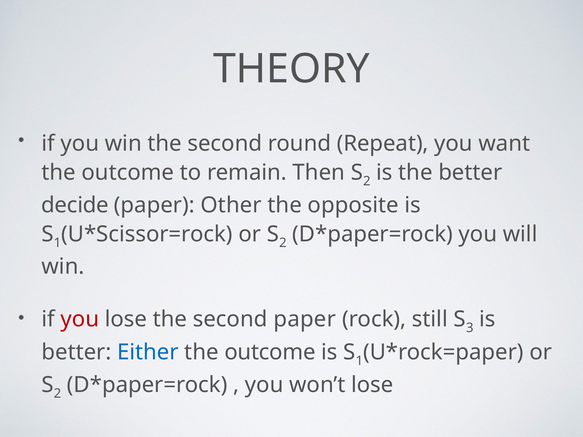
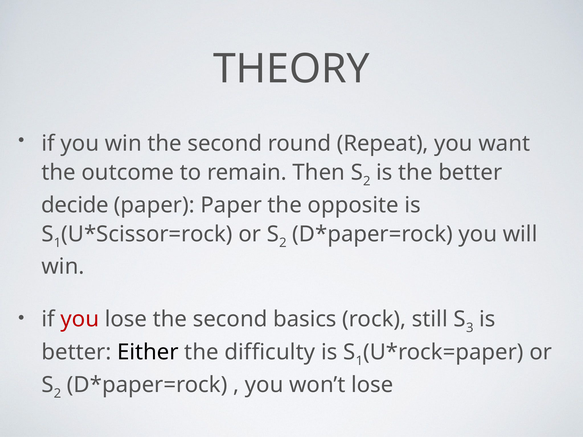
paper Other: Other -> Paper
second paper: paper -> basics
Either colour: blue -> black
outcome at (270, 352): outcome -> difficulty
